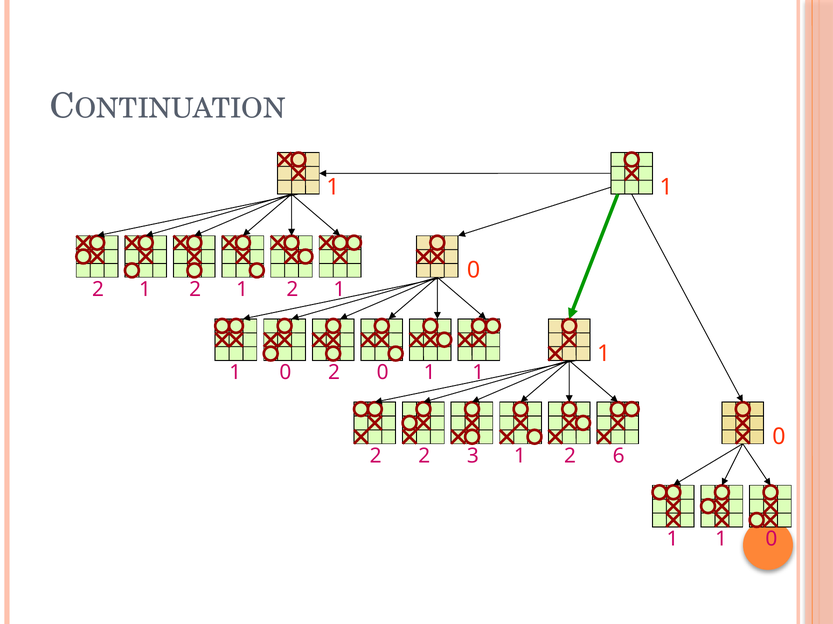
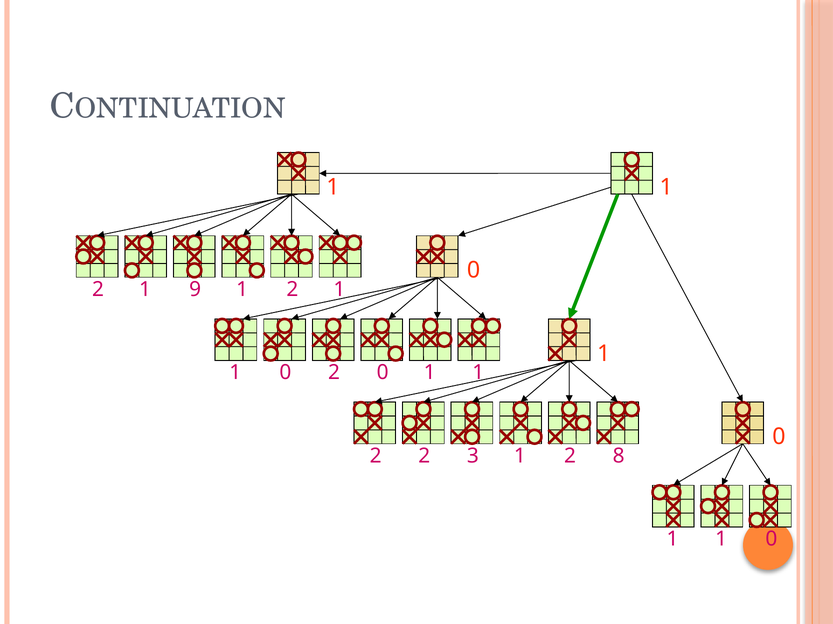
2 at (195, 290): 2 -> 9
6: 6 -> 8
